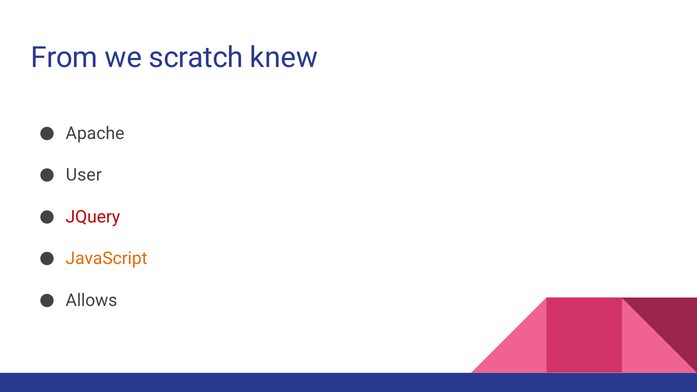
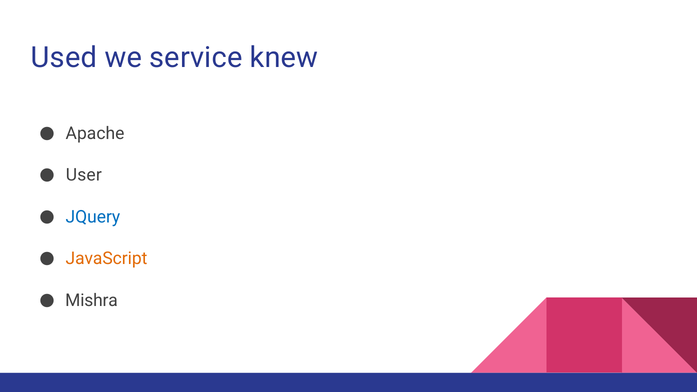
From: From -> Used
scratch: scratch -> service
JQuery colour: red -> blue
Allows: Allows -> Mishra
